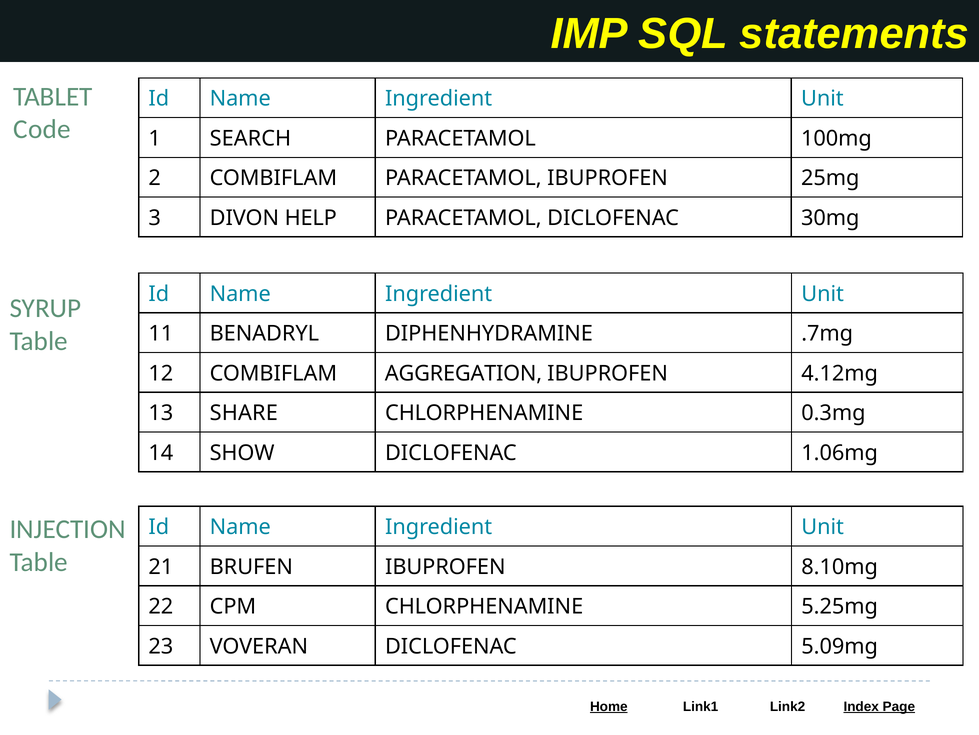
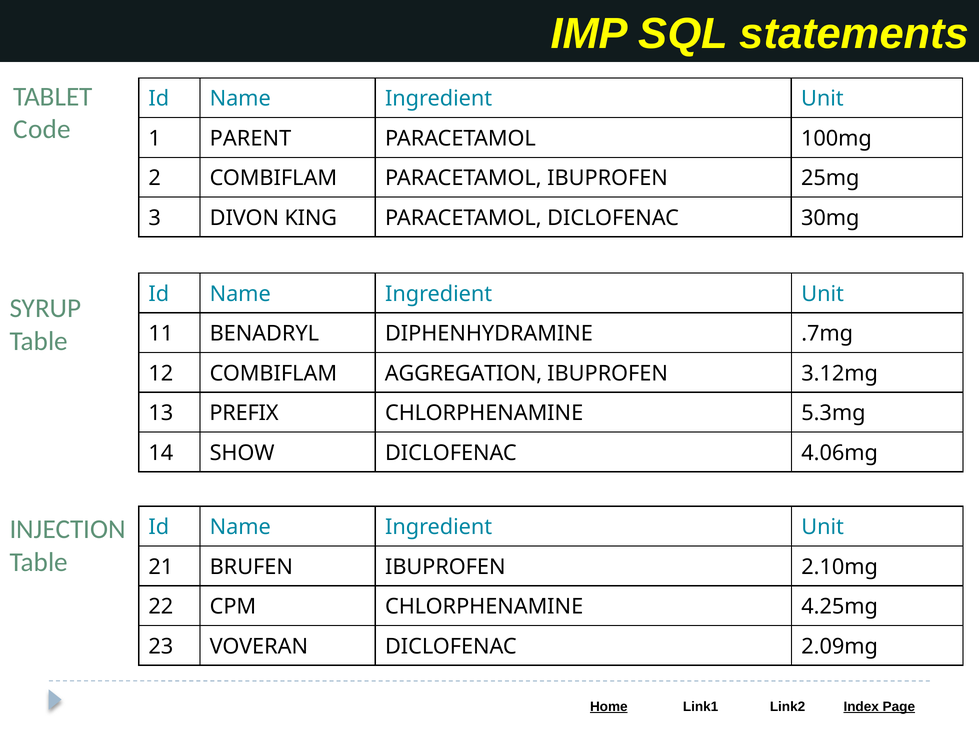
SEARCH: SEARCH -> PARENT
HELP: HELP -> KING
4.12mg: 4.12mg -> 3.12mg
SHARE: SHARE -> PREFIX
0.3mg: 0.3mg -> 5.3mg
1.06mg: 1.06mg -> 4.06mg
8.10mg: 8.10mg -> 2.10mg
5.25mg: 5.25mg -> 4.25mg
5.09mg: 5.09mg -> 2.09mg
